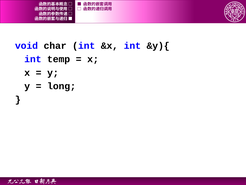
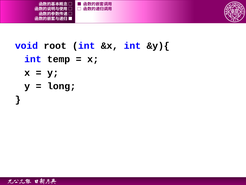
char: char -> root
